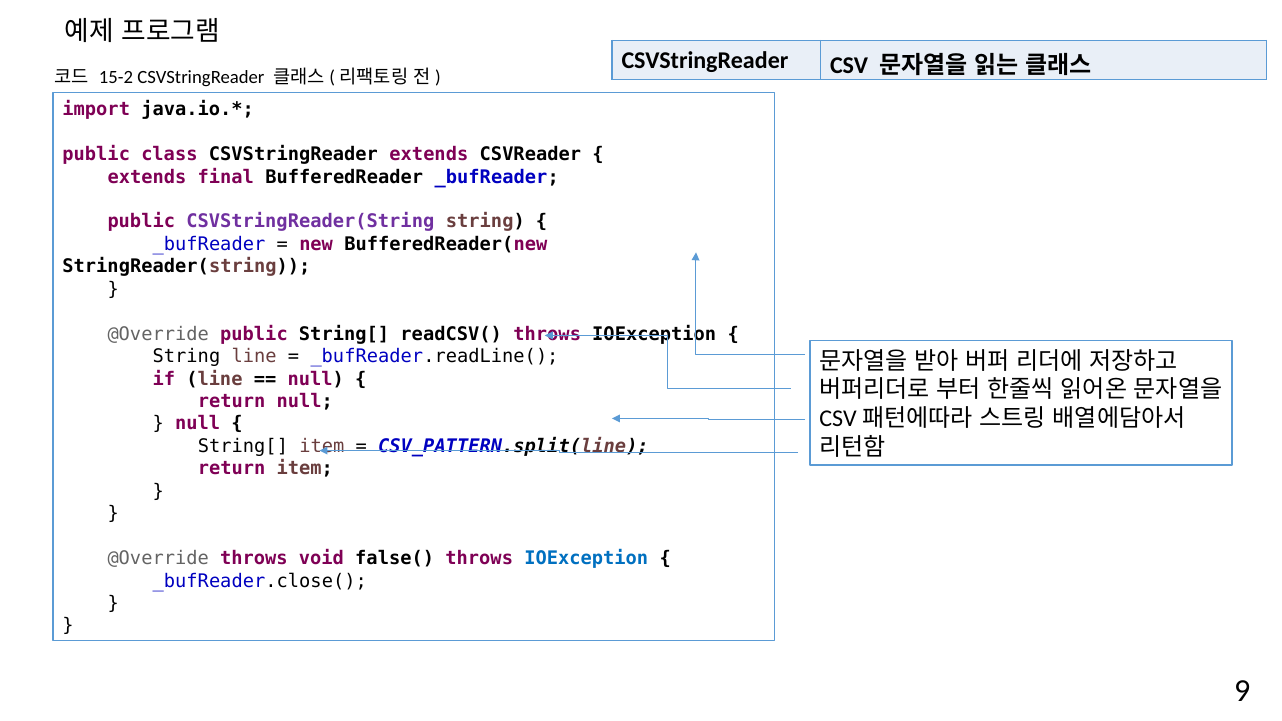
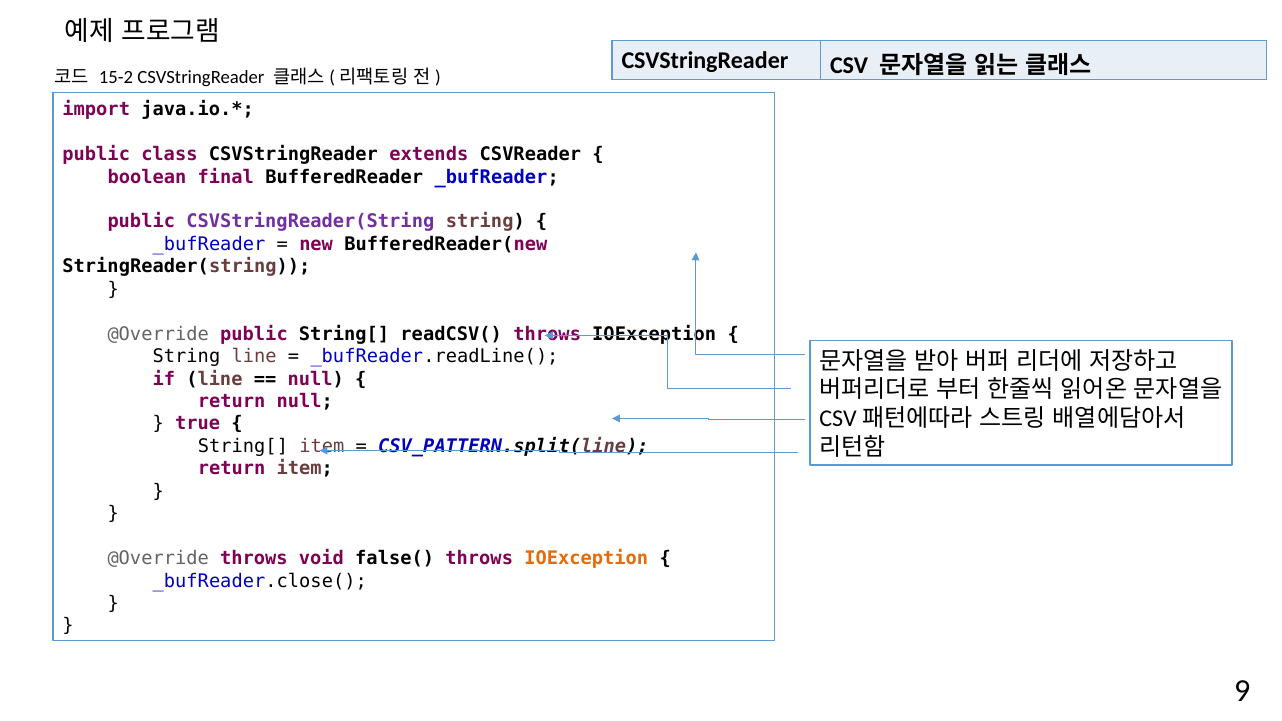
extends at (147, 177): extends -> boolean
null at (198, 424): null -> true
IOException at (586, 559) colour: blue -> orange
